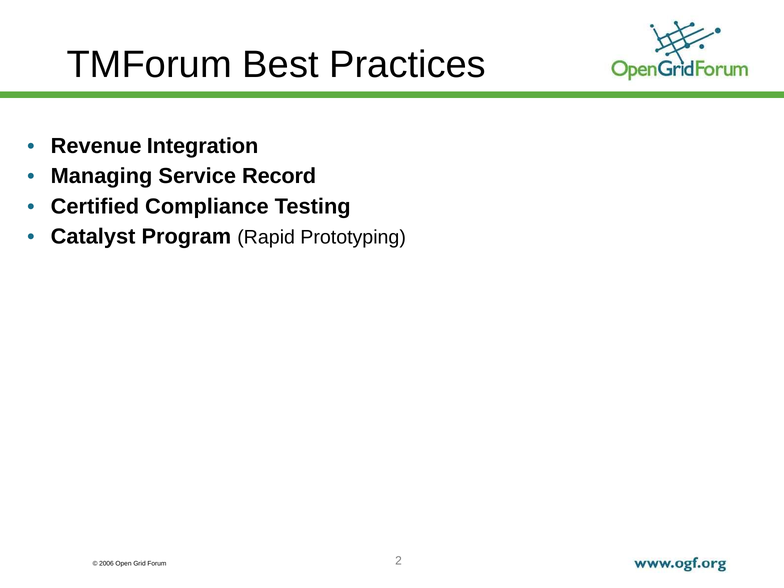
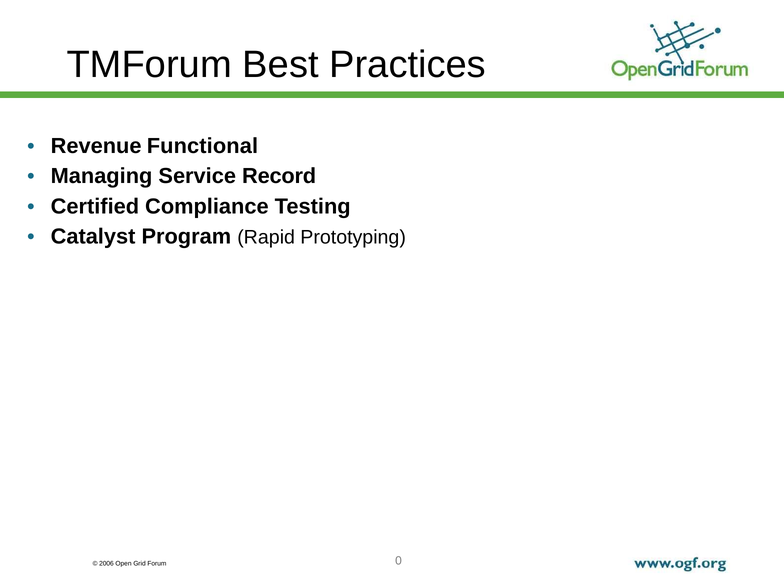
Integration: Integration -> Functional
2: 2 -> 0
